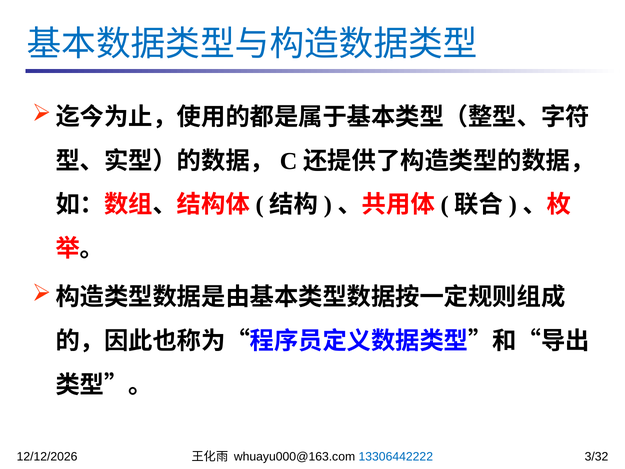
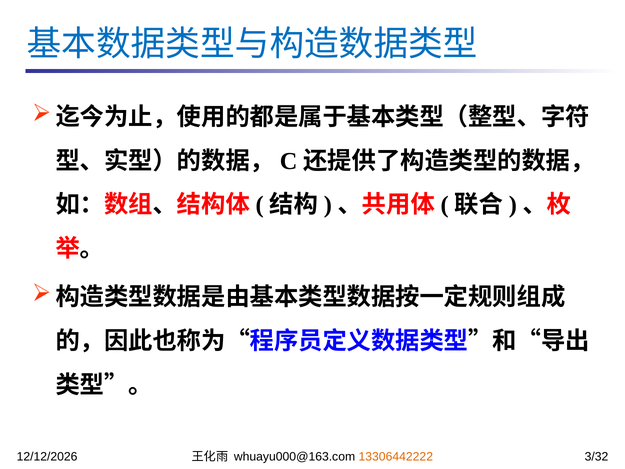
13306442222 colour: blue -> orange
